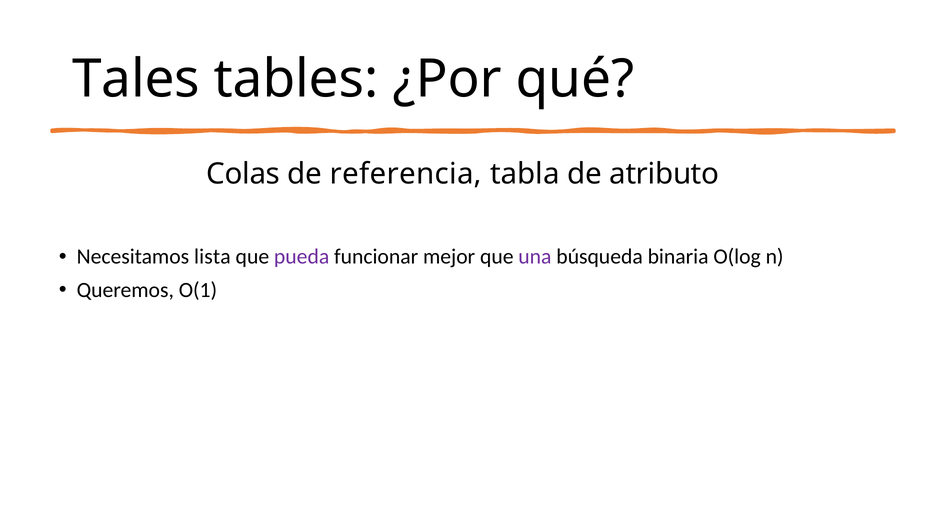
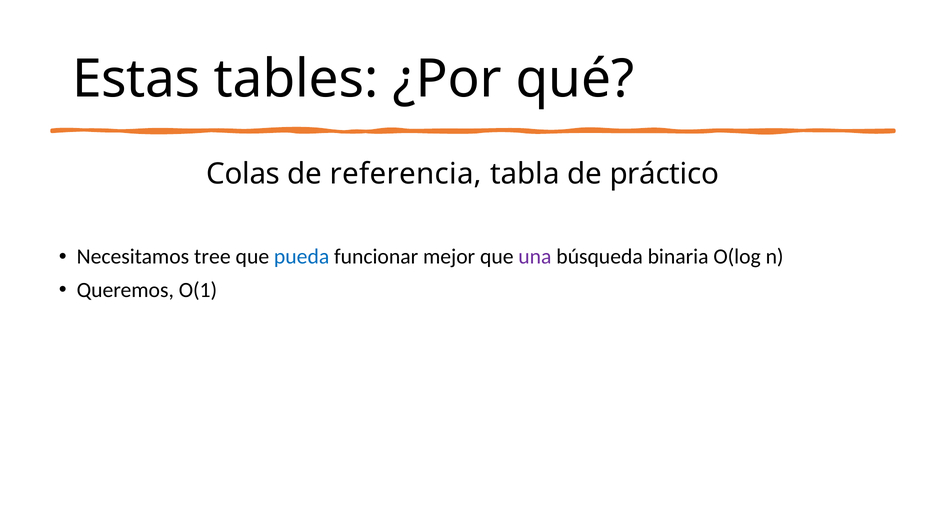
Tales: Tales -> Estas
atributo: atributo -> práctico
lista: lista -> tree
pueda colour: purple -> blue
